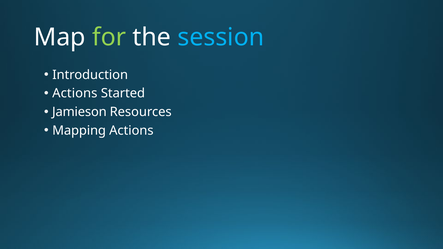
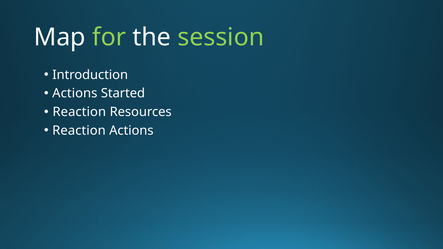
session colour: light blue -> light green
Jamieson at (79, 112): Jamieson -> Reaction
Mapping at (79, 131): Mapping -> Reaction
